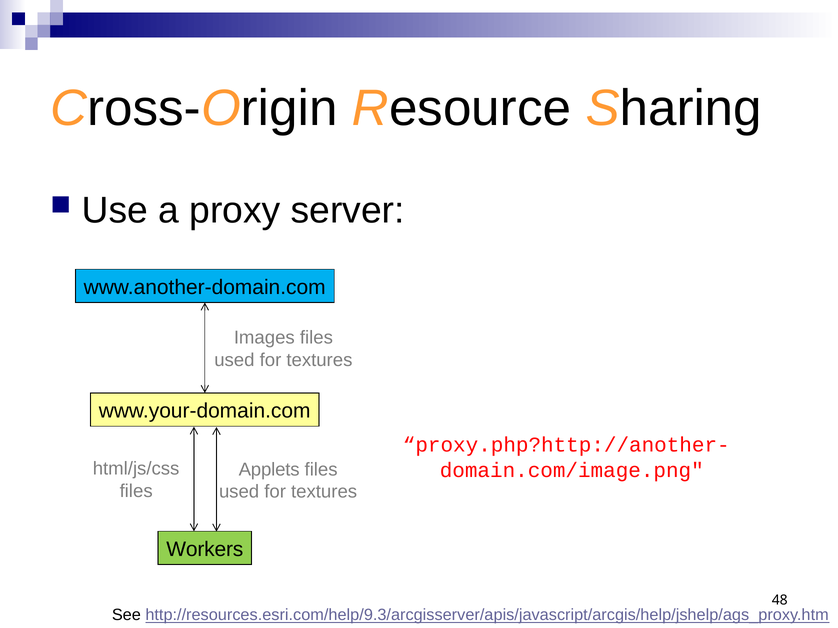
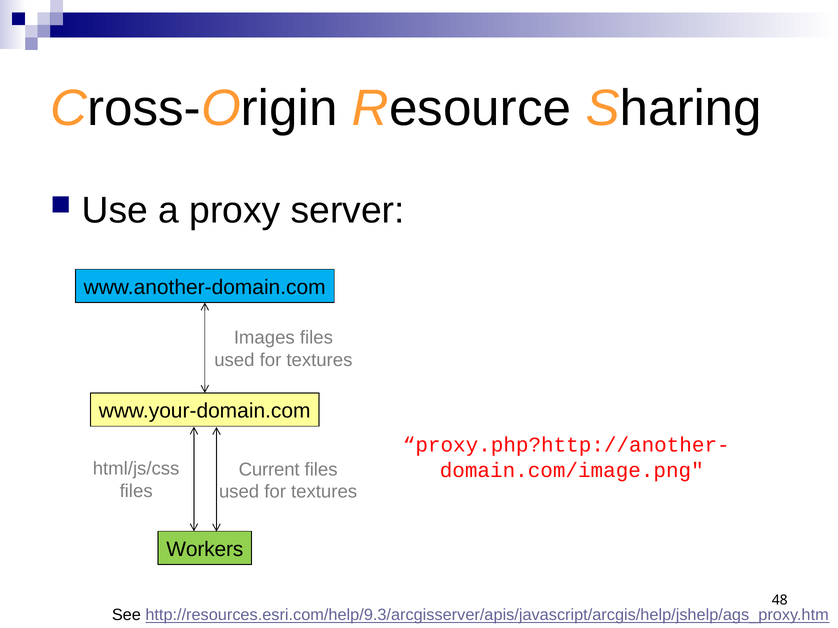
Applets: Applets -> Current
